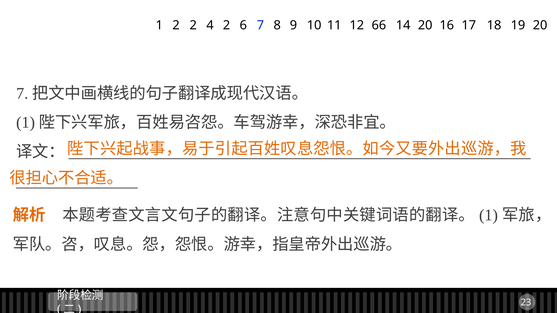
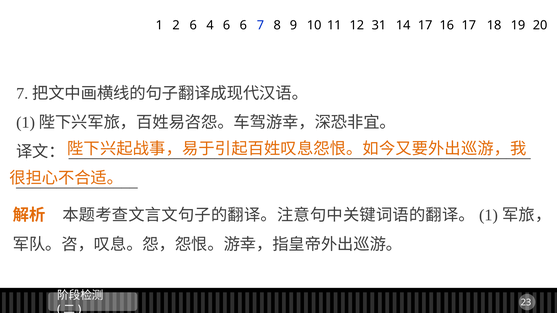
2 2: 2 -> 6
4 2: 2 -> 6
66: 66 -> 31
14 20: 20 -> 17
